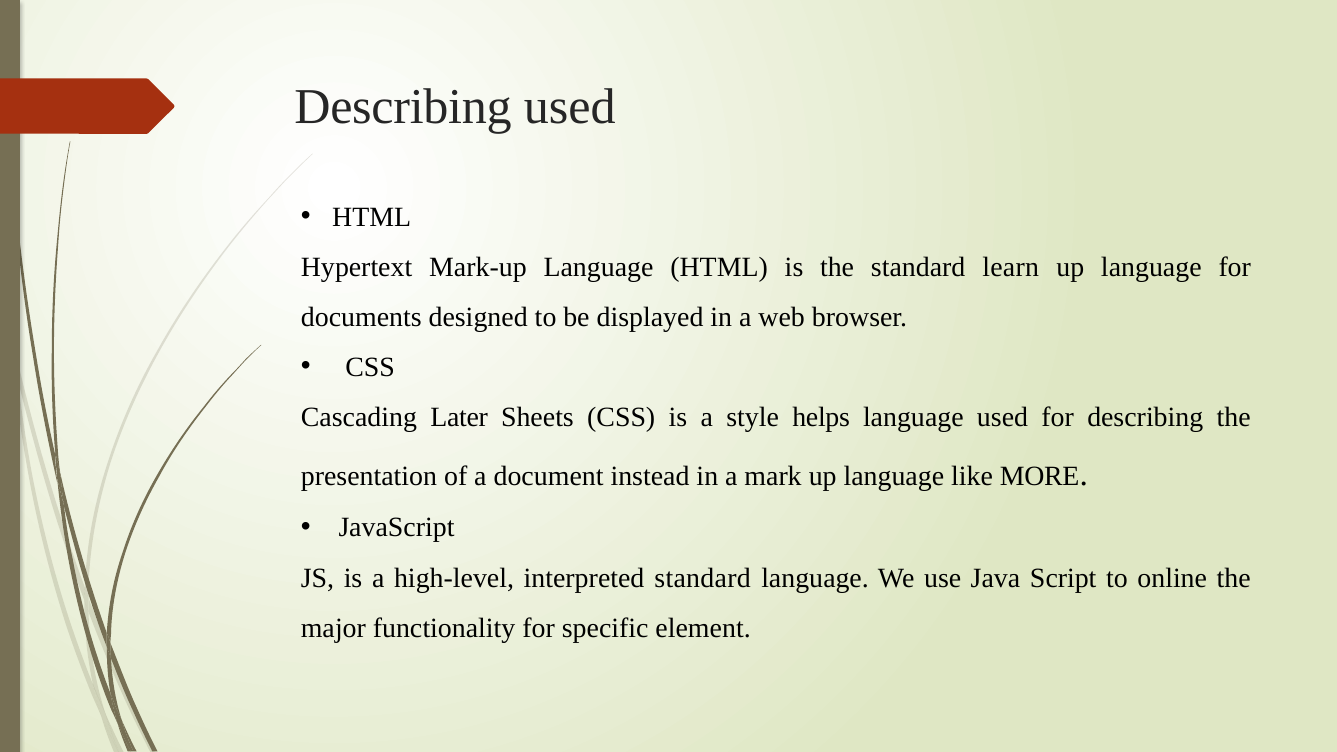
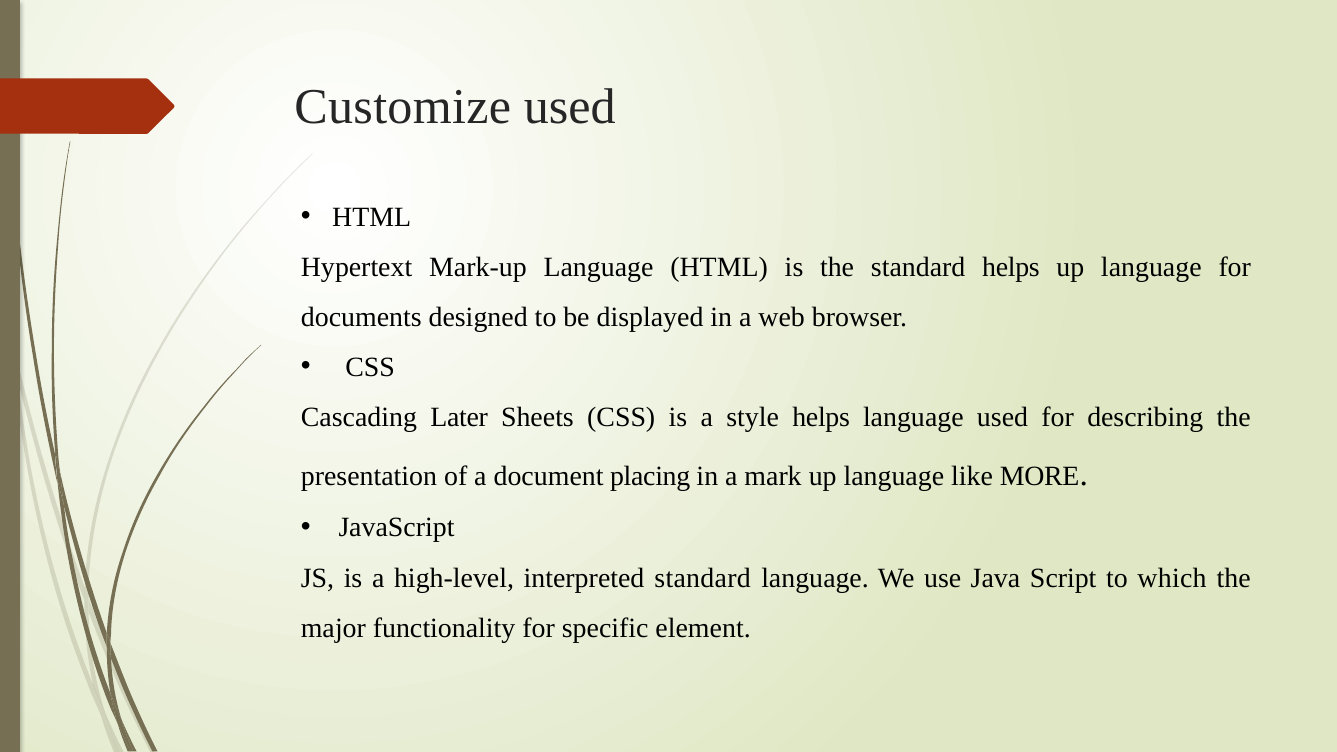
Describing at (403, 107): Describing -> Customize
standard learn: learn -> helps
instead: instead -> placing
online: online -> which
